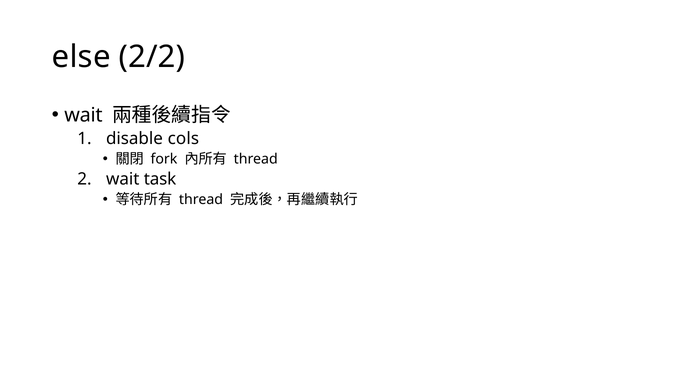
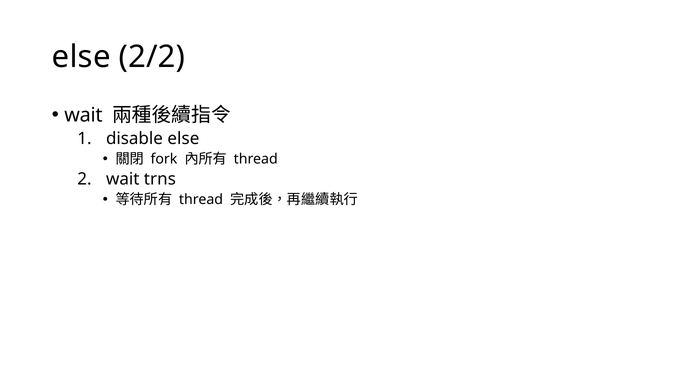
disable cols: cols -> else
task: task -> trns
